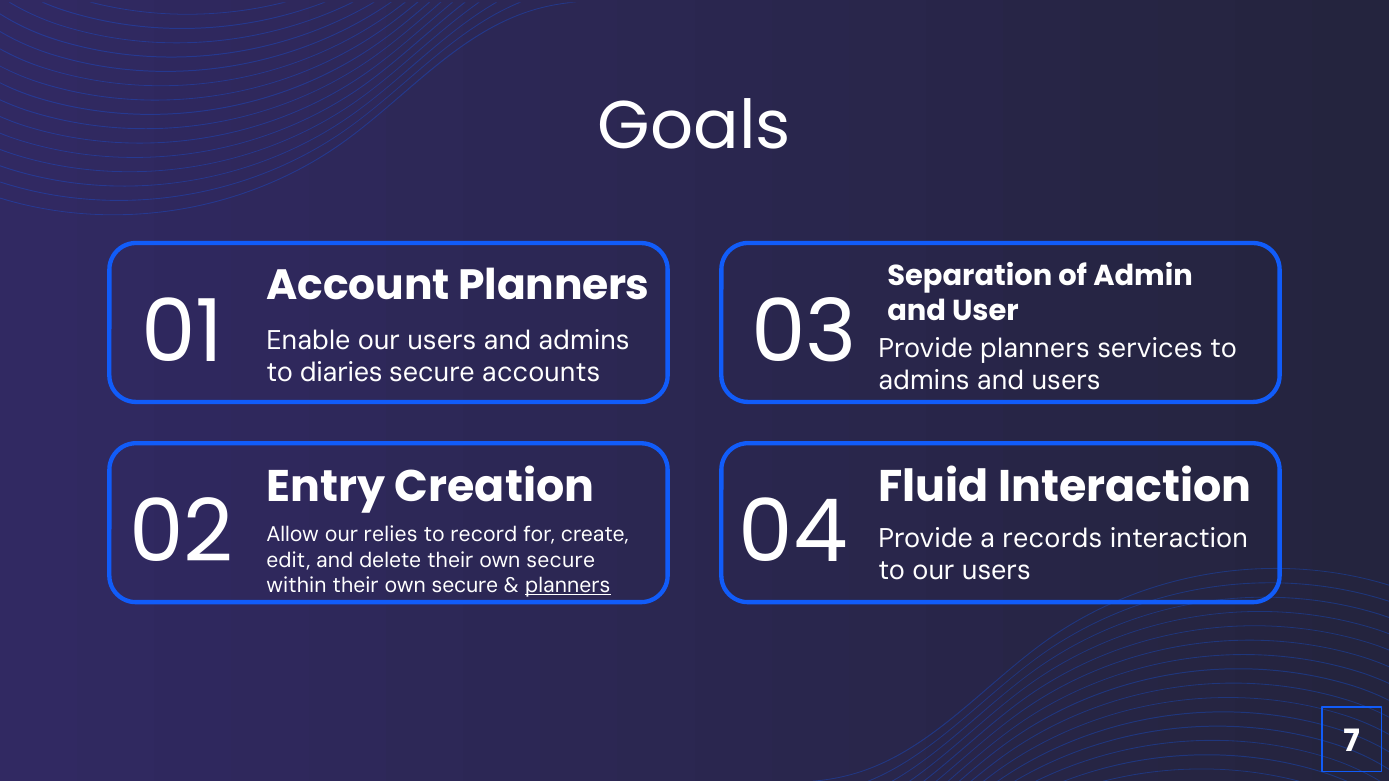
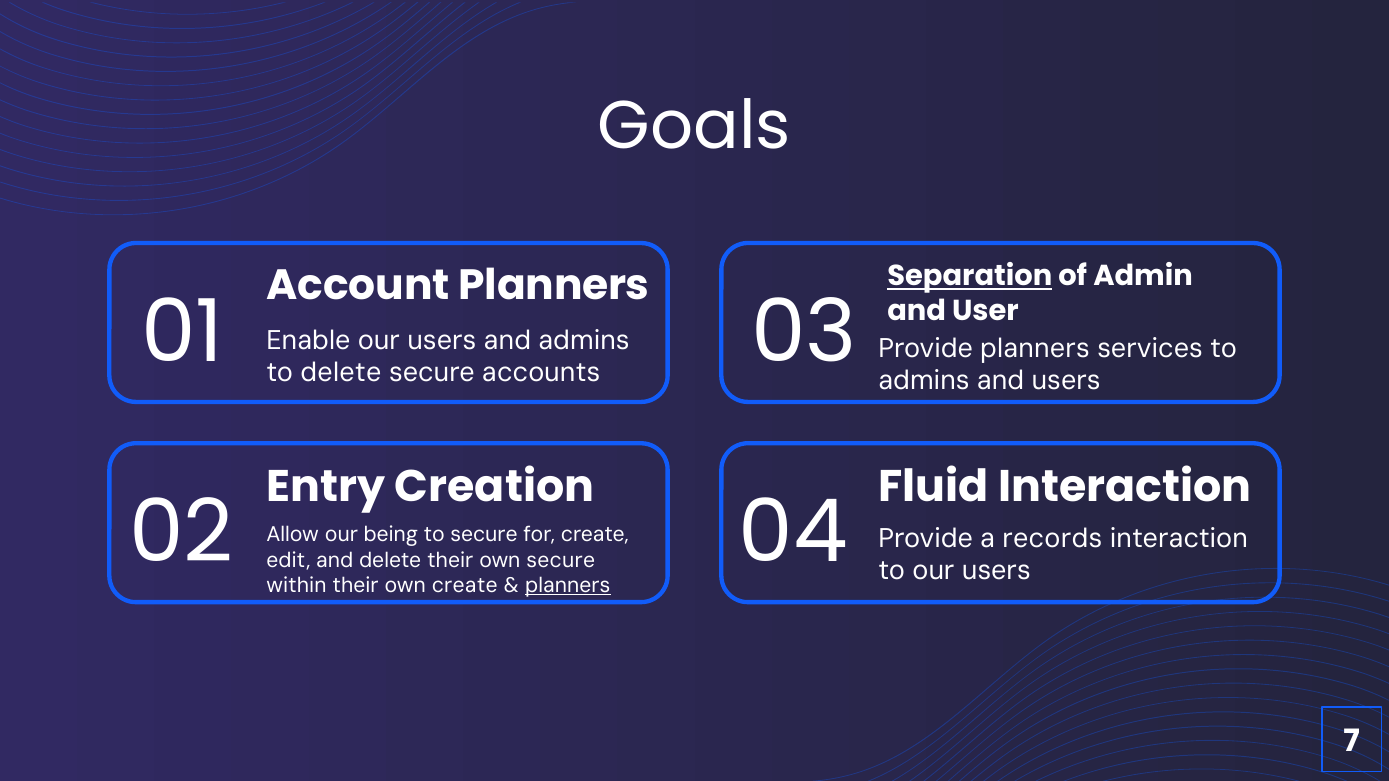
Separation underline: none -> present
to diaries: diaries -> delete
relies: relies -> being
to record: record -> secure
within their own secure: secure -> create
